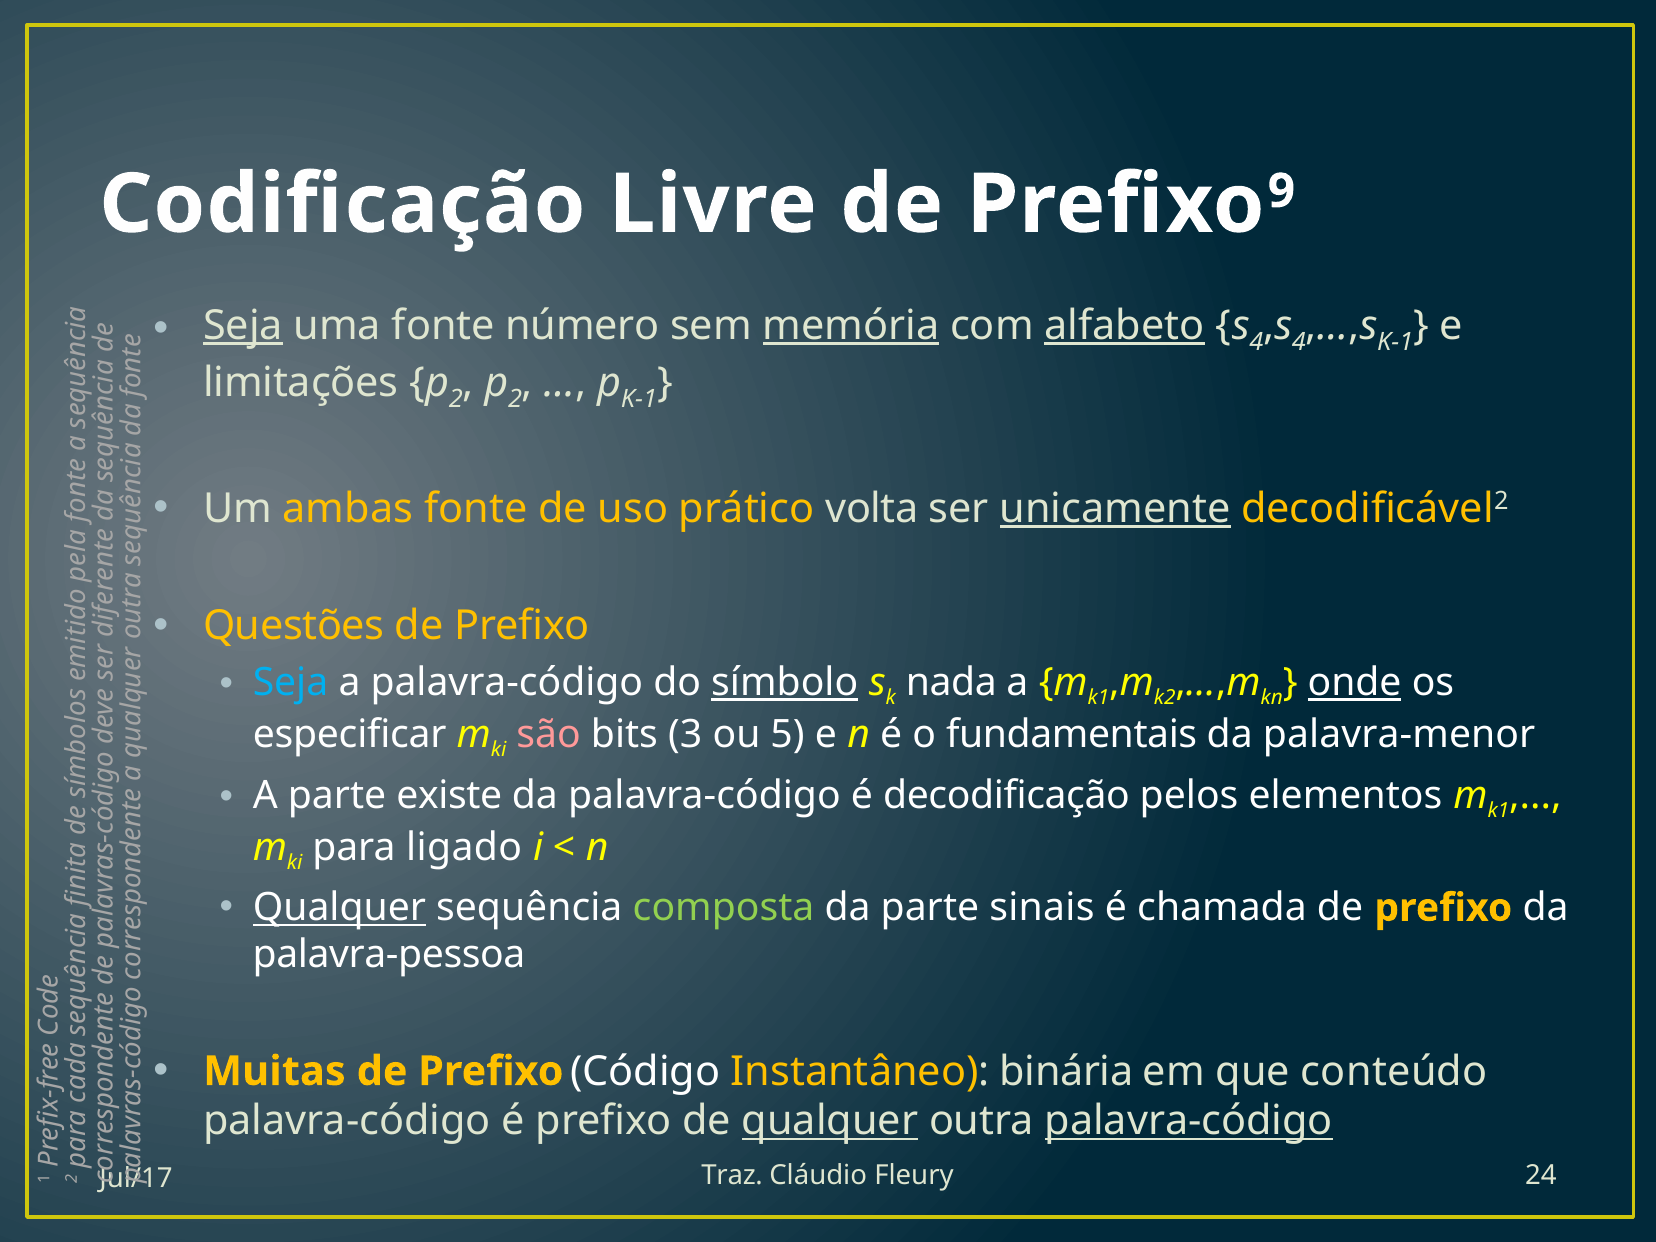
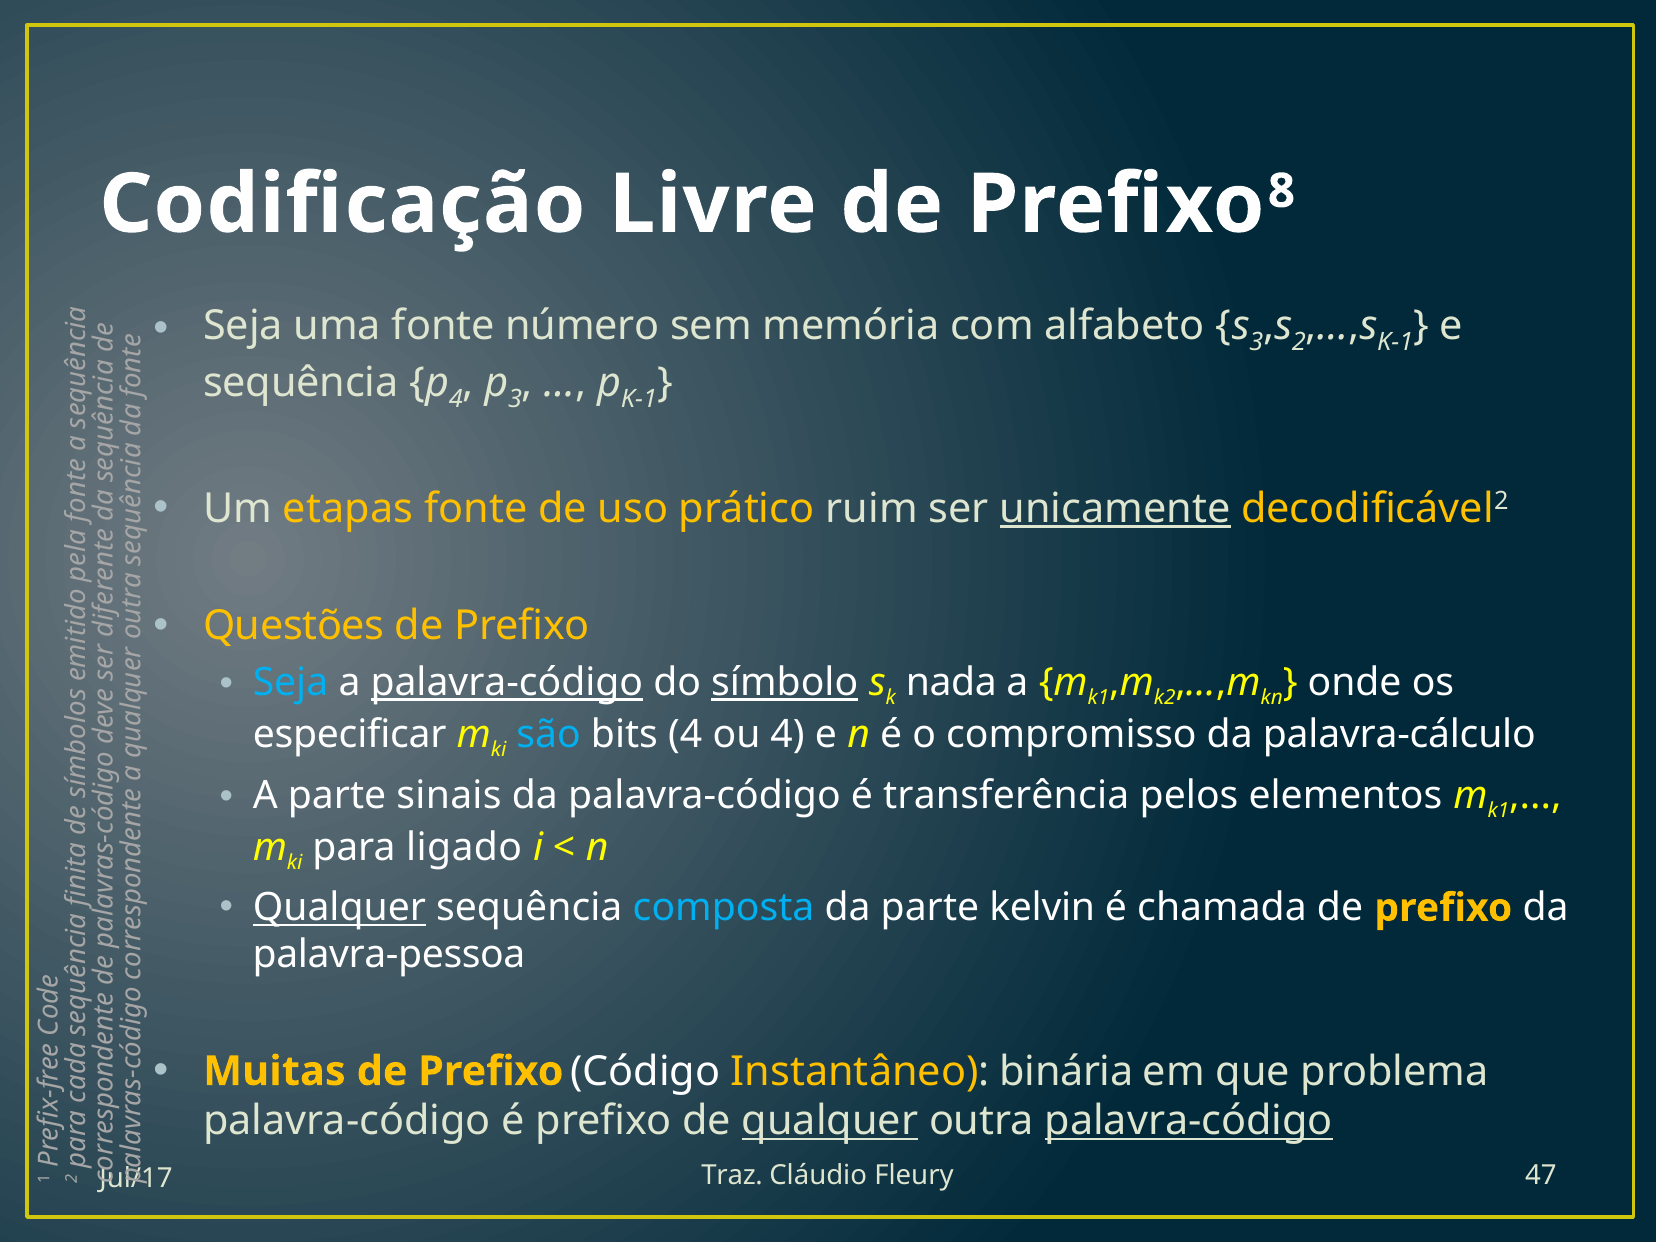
9: 9 -> 8
Seja at (243, 326) underline: present -> none
memória underline: present -> none
alfabeto underline: present -> none
4 at (1256, 342): 4 -> 3
4 at (1299, 342): 4 -> 2
limitações at (301, 383): limitações -> sequência
2 at (456, 399): 2 -> 4
2 at (515, 399): 2 -> 3
ambas: ambas -> etapas
volta: volta -> ruim
palavra-código at (507, 683) underline: none -> present
onde underline: present -> none
são colour: pink -> light blue
bits 3: 3 -> 4
ou 5: 5 -> 4
fundamentais: fundamentais -> compromisso
palavra-menor: palavra-menor -> palavra-cálculo
existe: existe -> sinais
decodificação: decodificação -> transferência
composta colour: light green -> light blue
sinais: sinais -> kelvin
conteúdo: conteúdo -> problema
24: 24 -> 47
